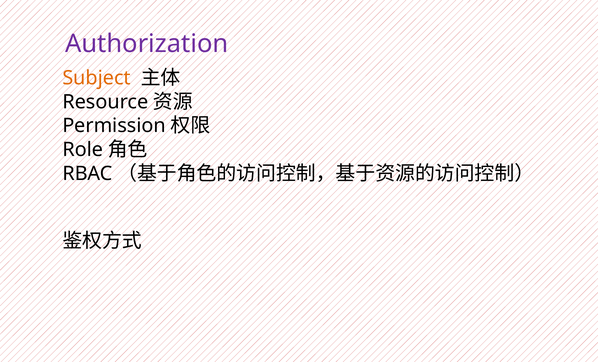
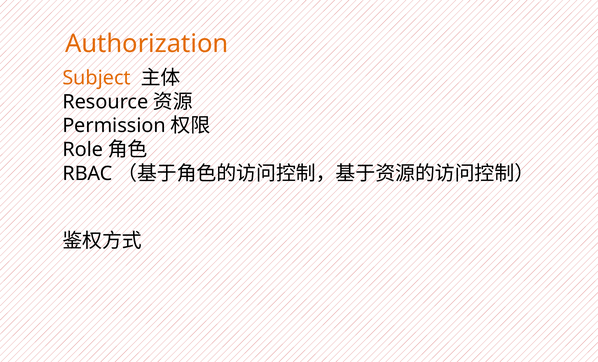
Authorization colour: purple -> orange
